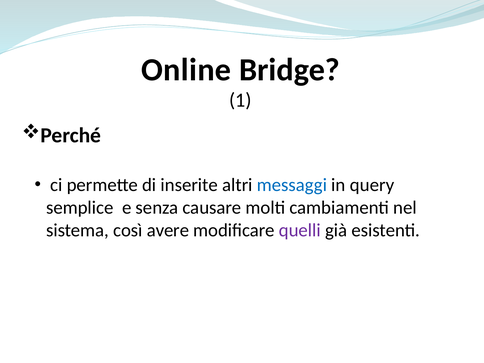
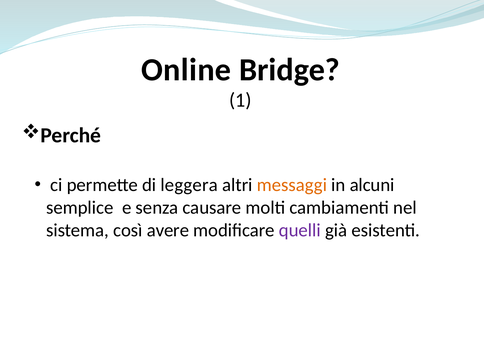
inserite: inserite -> leggera
messaggi colour: blue -> orange
query: query -> alcuni
